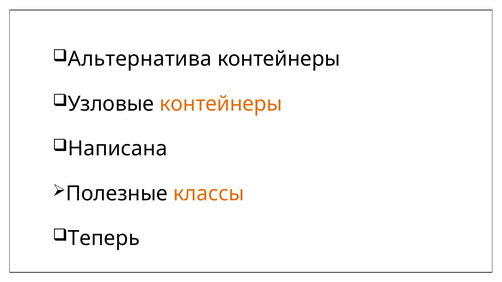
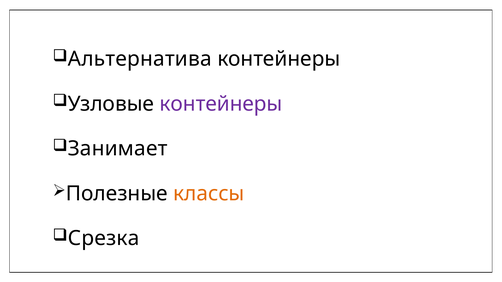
контейнеры at (221, 104) colour: orange -> purple
Написана: Написана -> Занимает
Теперь: Теперь -> Срезка
